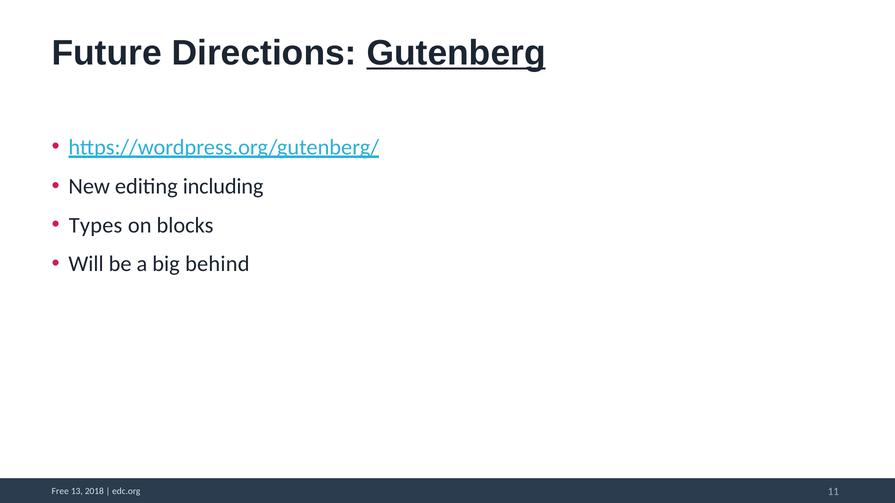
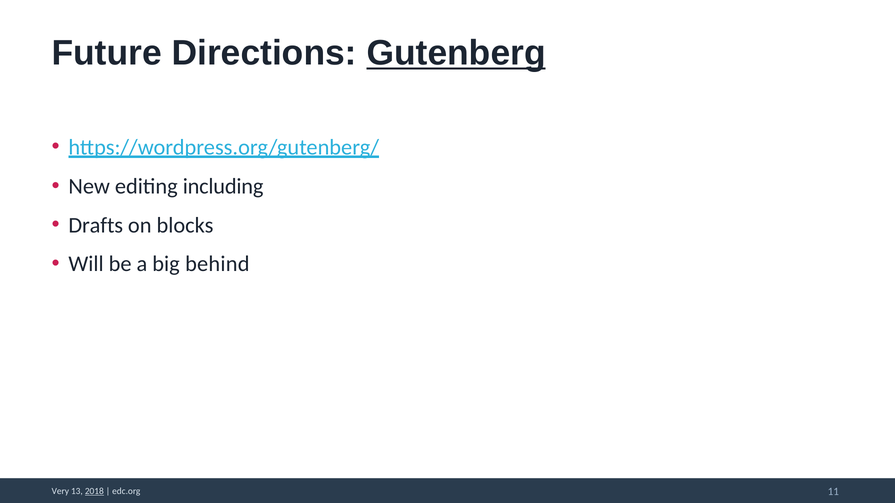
Types: Types -> Drafts
Free: Free -> Very
2018 underline: none -> present
